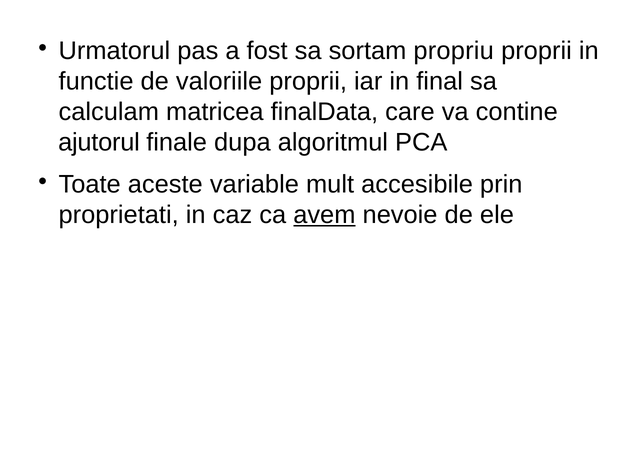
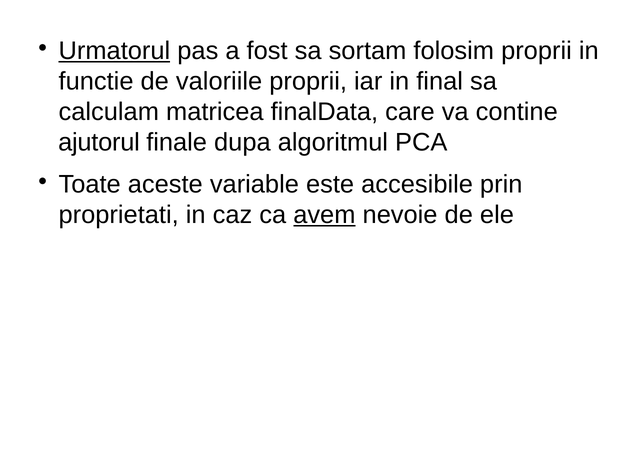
Urmatorul underline: none -> present
propriu: propriu -> folosim
mult: mult -> este
